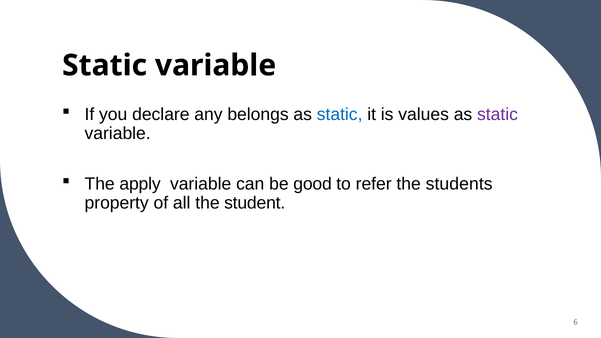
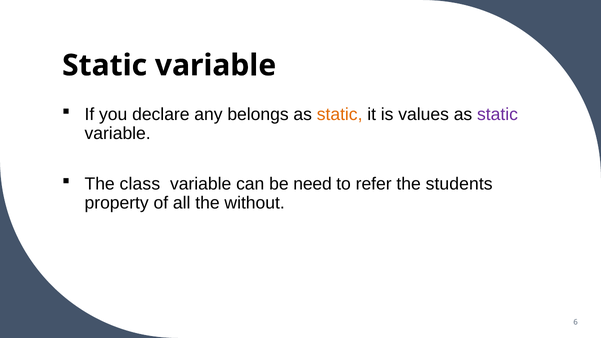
static at (340, 115) colour: blue -> orange
apply: apply -> class
good: good -> need
student: student -> without
